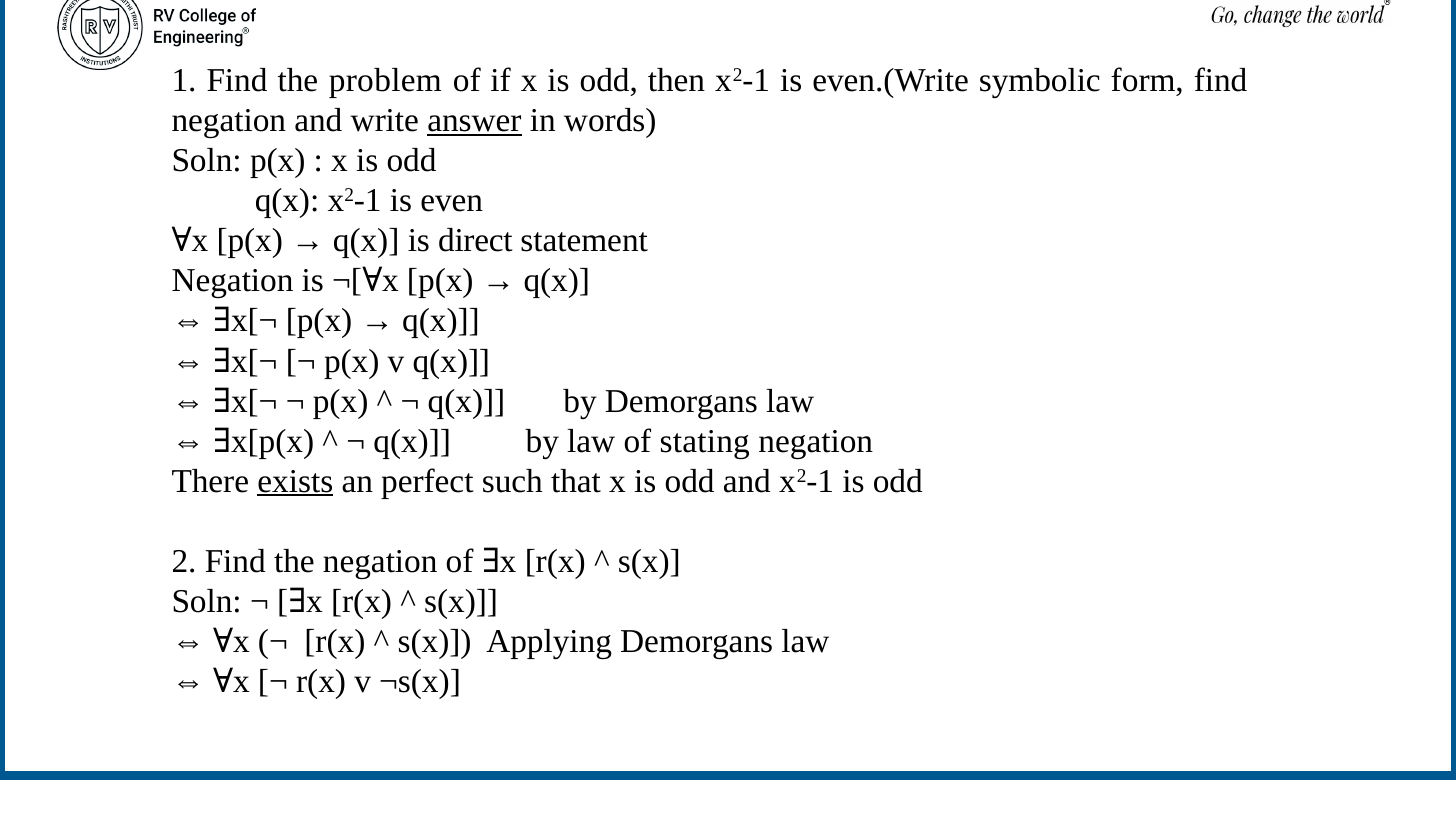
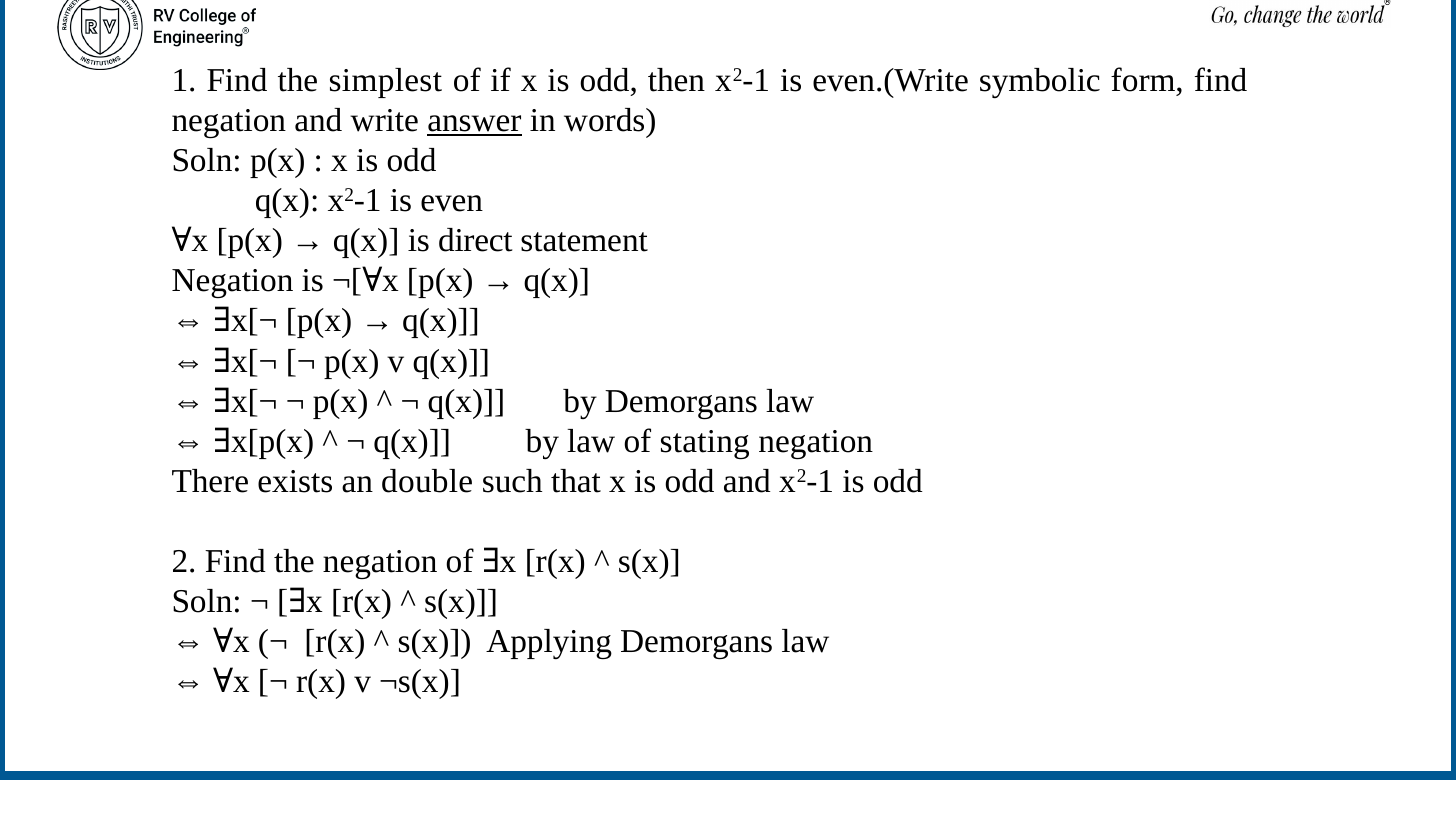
problem: problem -> simplest
exists underline: present -> none
perfect: perfect -> double
